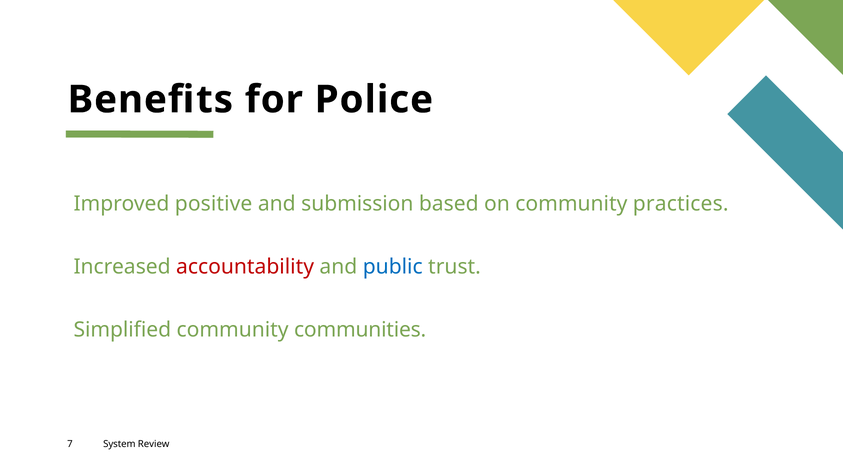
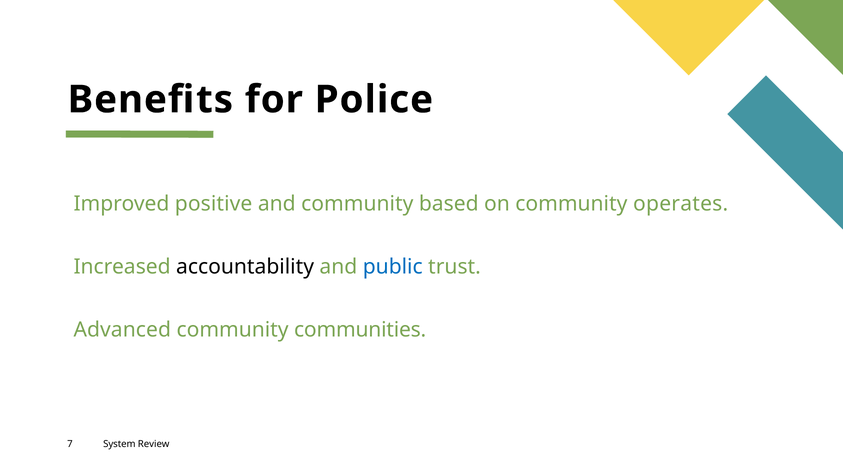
and submission: submission -> community
practices: practices -> operates
accountability colour: red -> black
Simplified: Simplified -> Advanced
